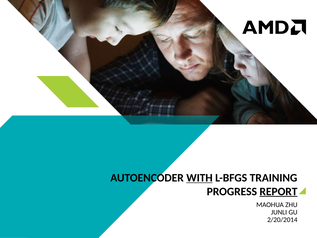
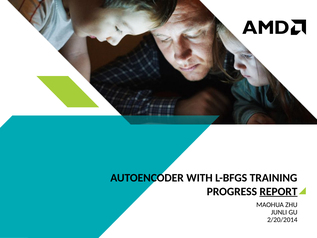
WITH underline: present -> none
